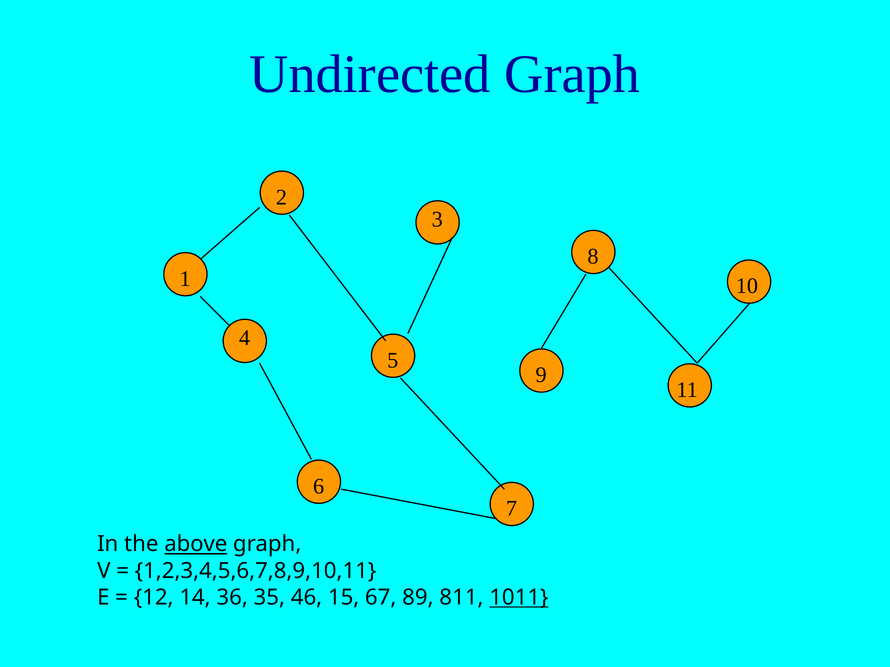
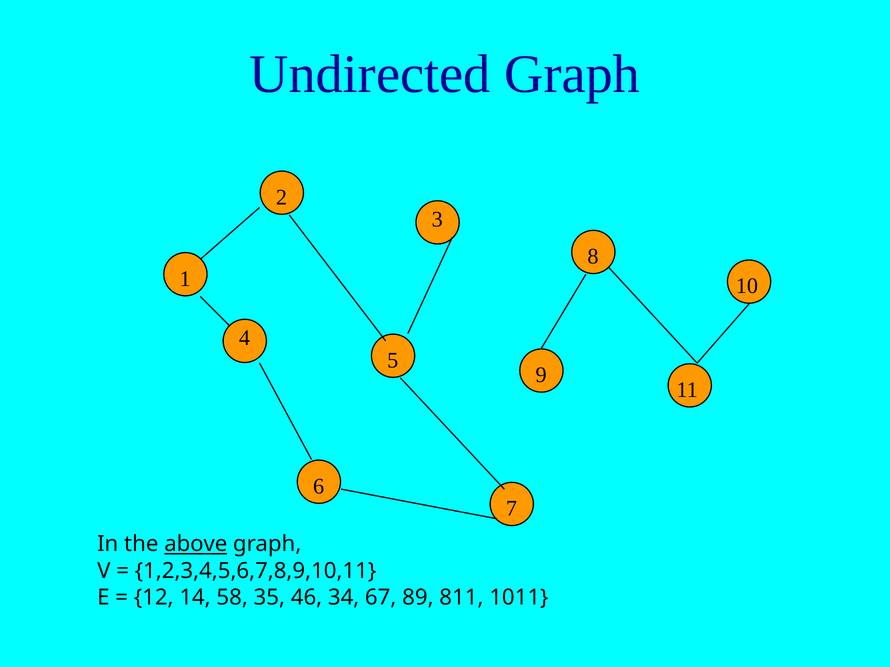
36: 36 -> 58
15: 15 -> 34
1011 underline: present -> none
